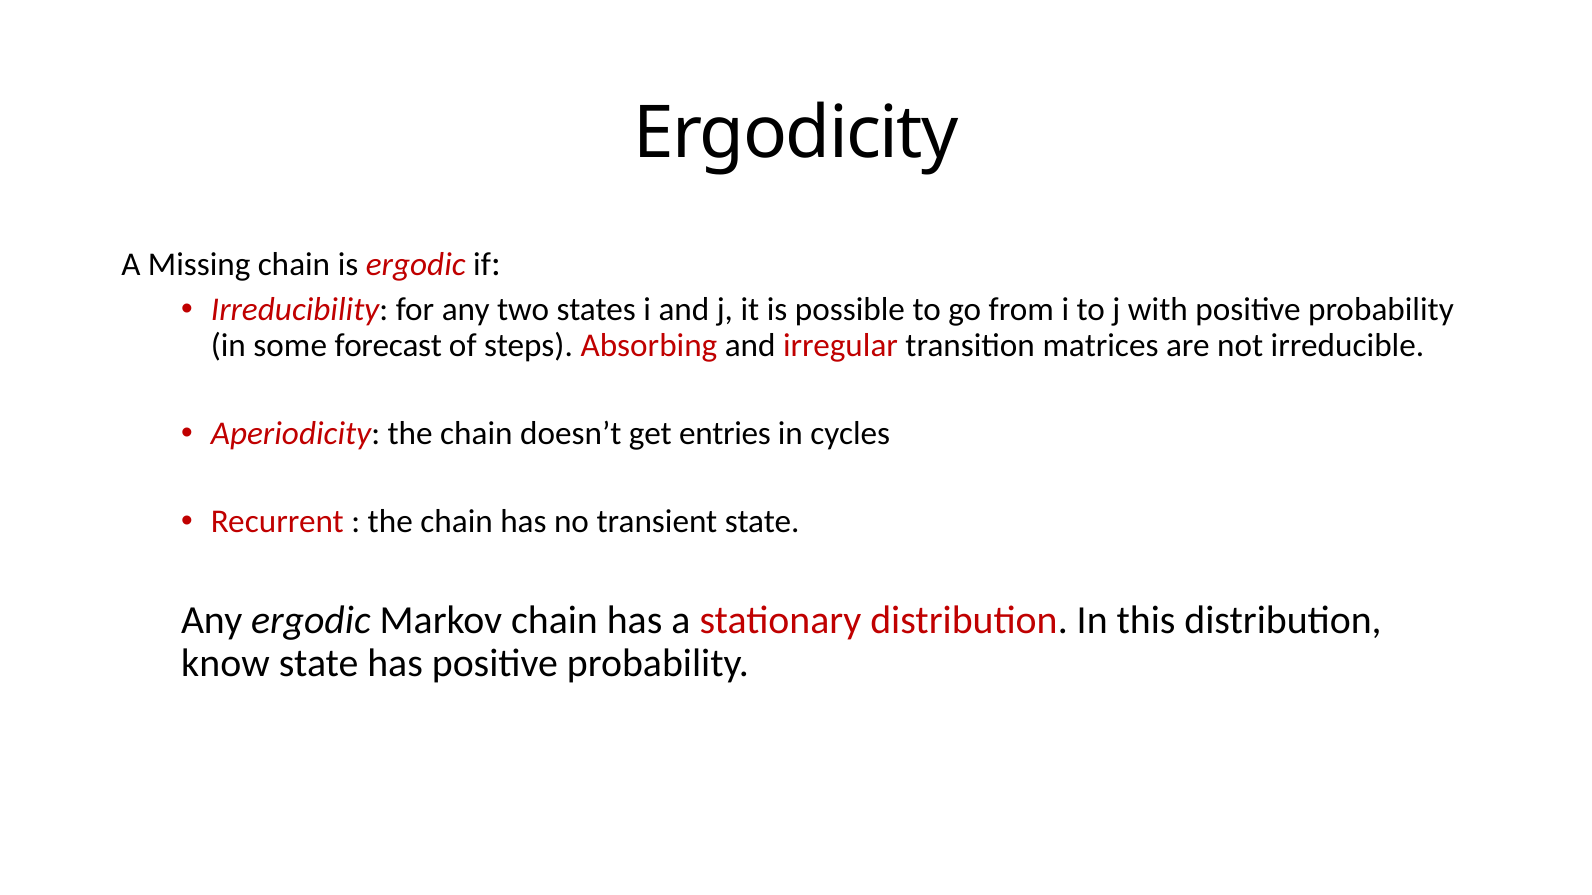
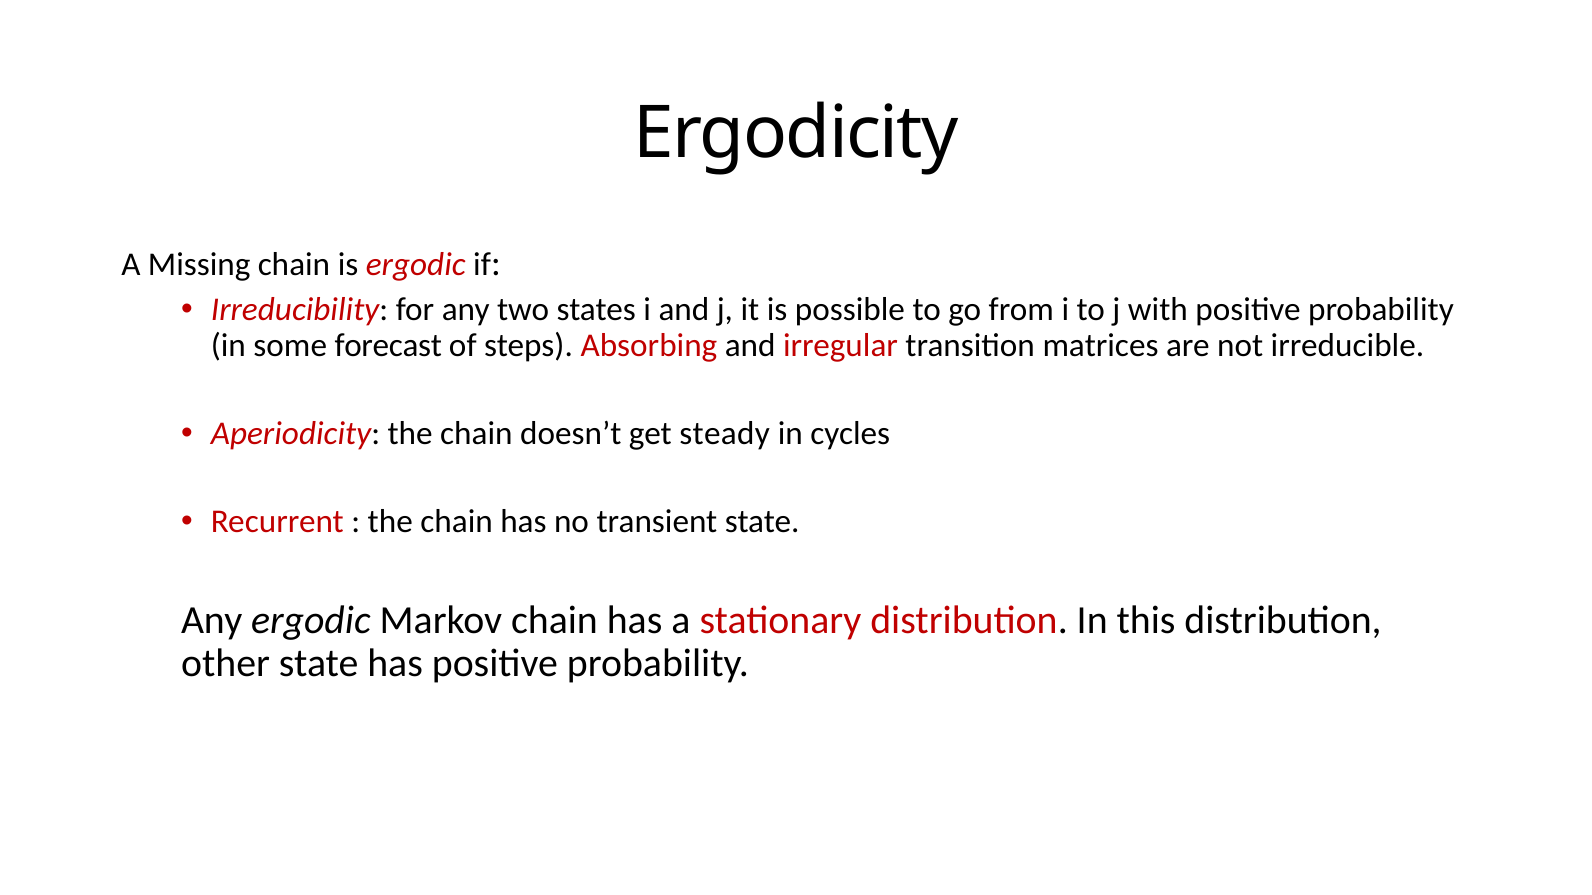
entries: entries -> steady
know: know -> other
